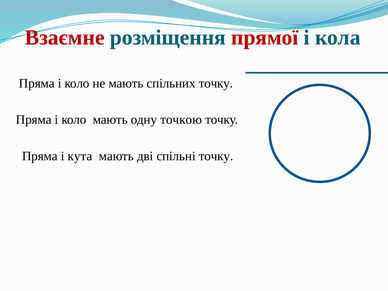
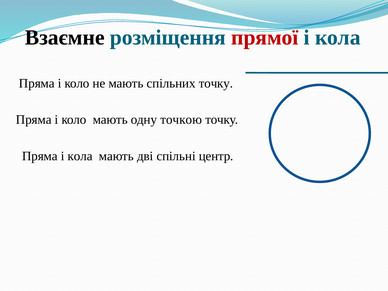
Взаємне colour: red -> black
Пряма і кута: кута -> кола
спільні точку: точку -> центр
